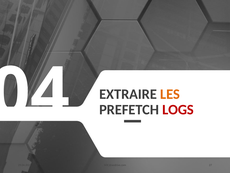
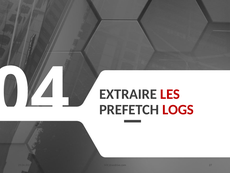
LES colour: orange -> red
